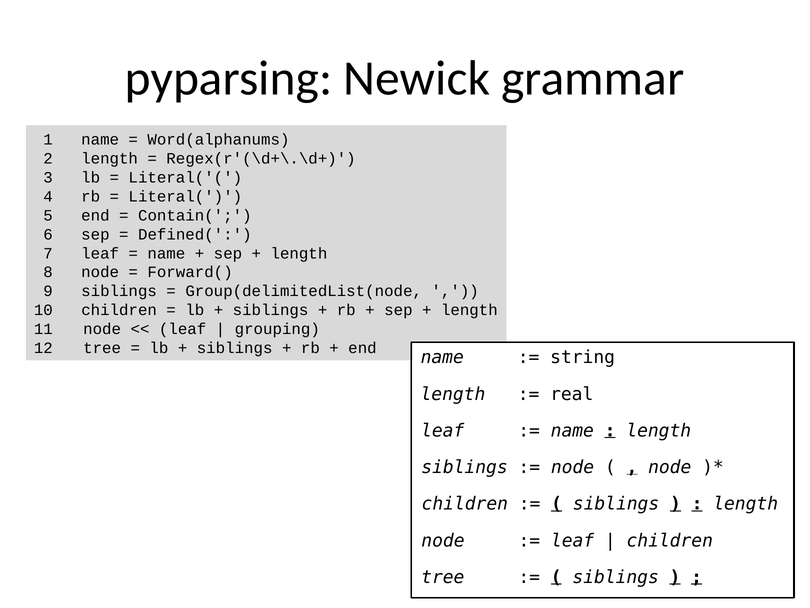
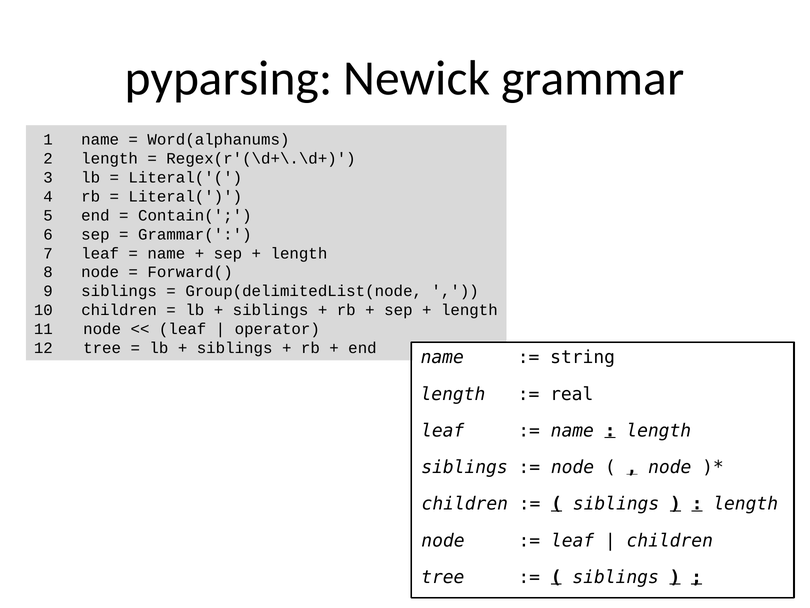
Defined(: Defined( -> Grammar(
grouping: grouping -> operator
